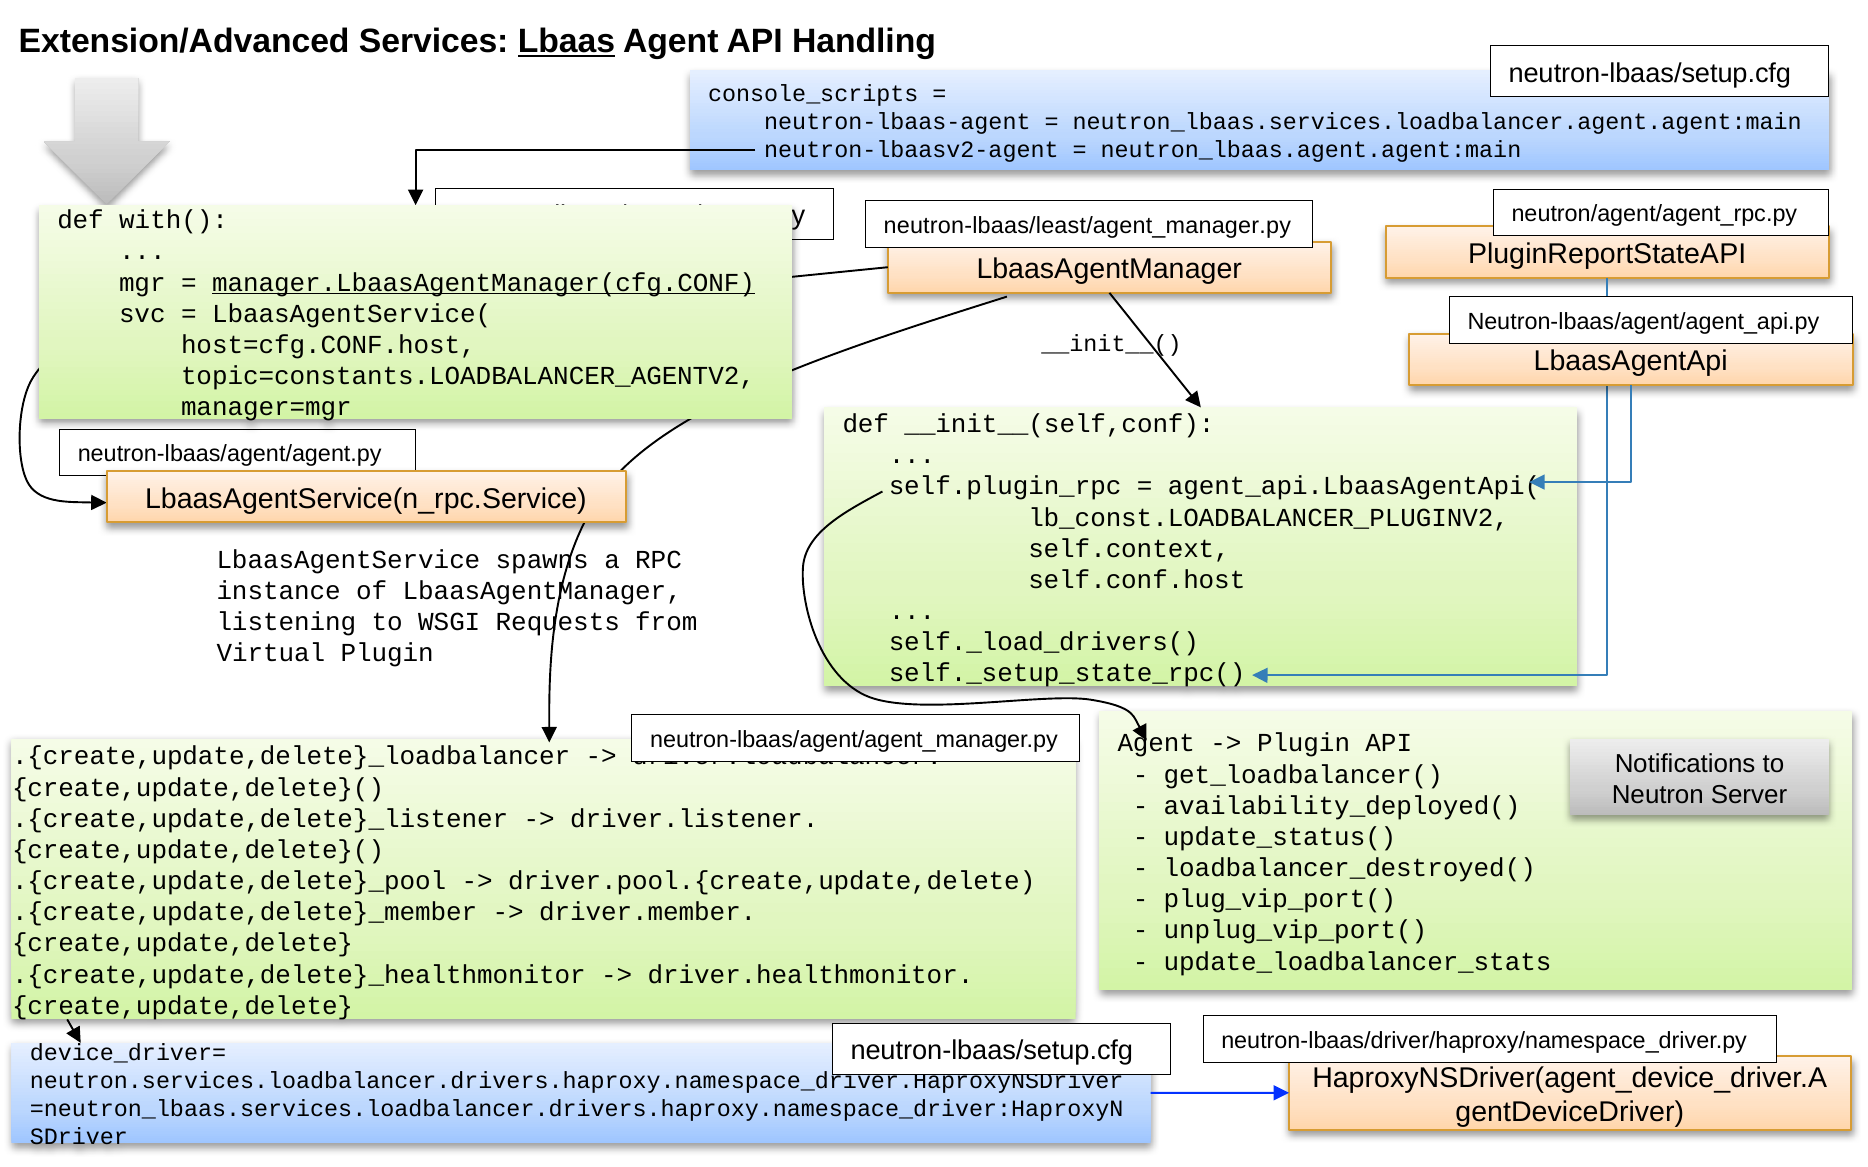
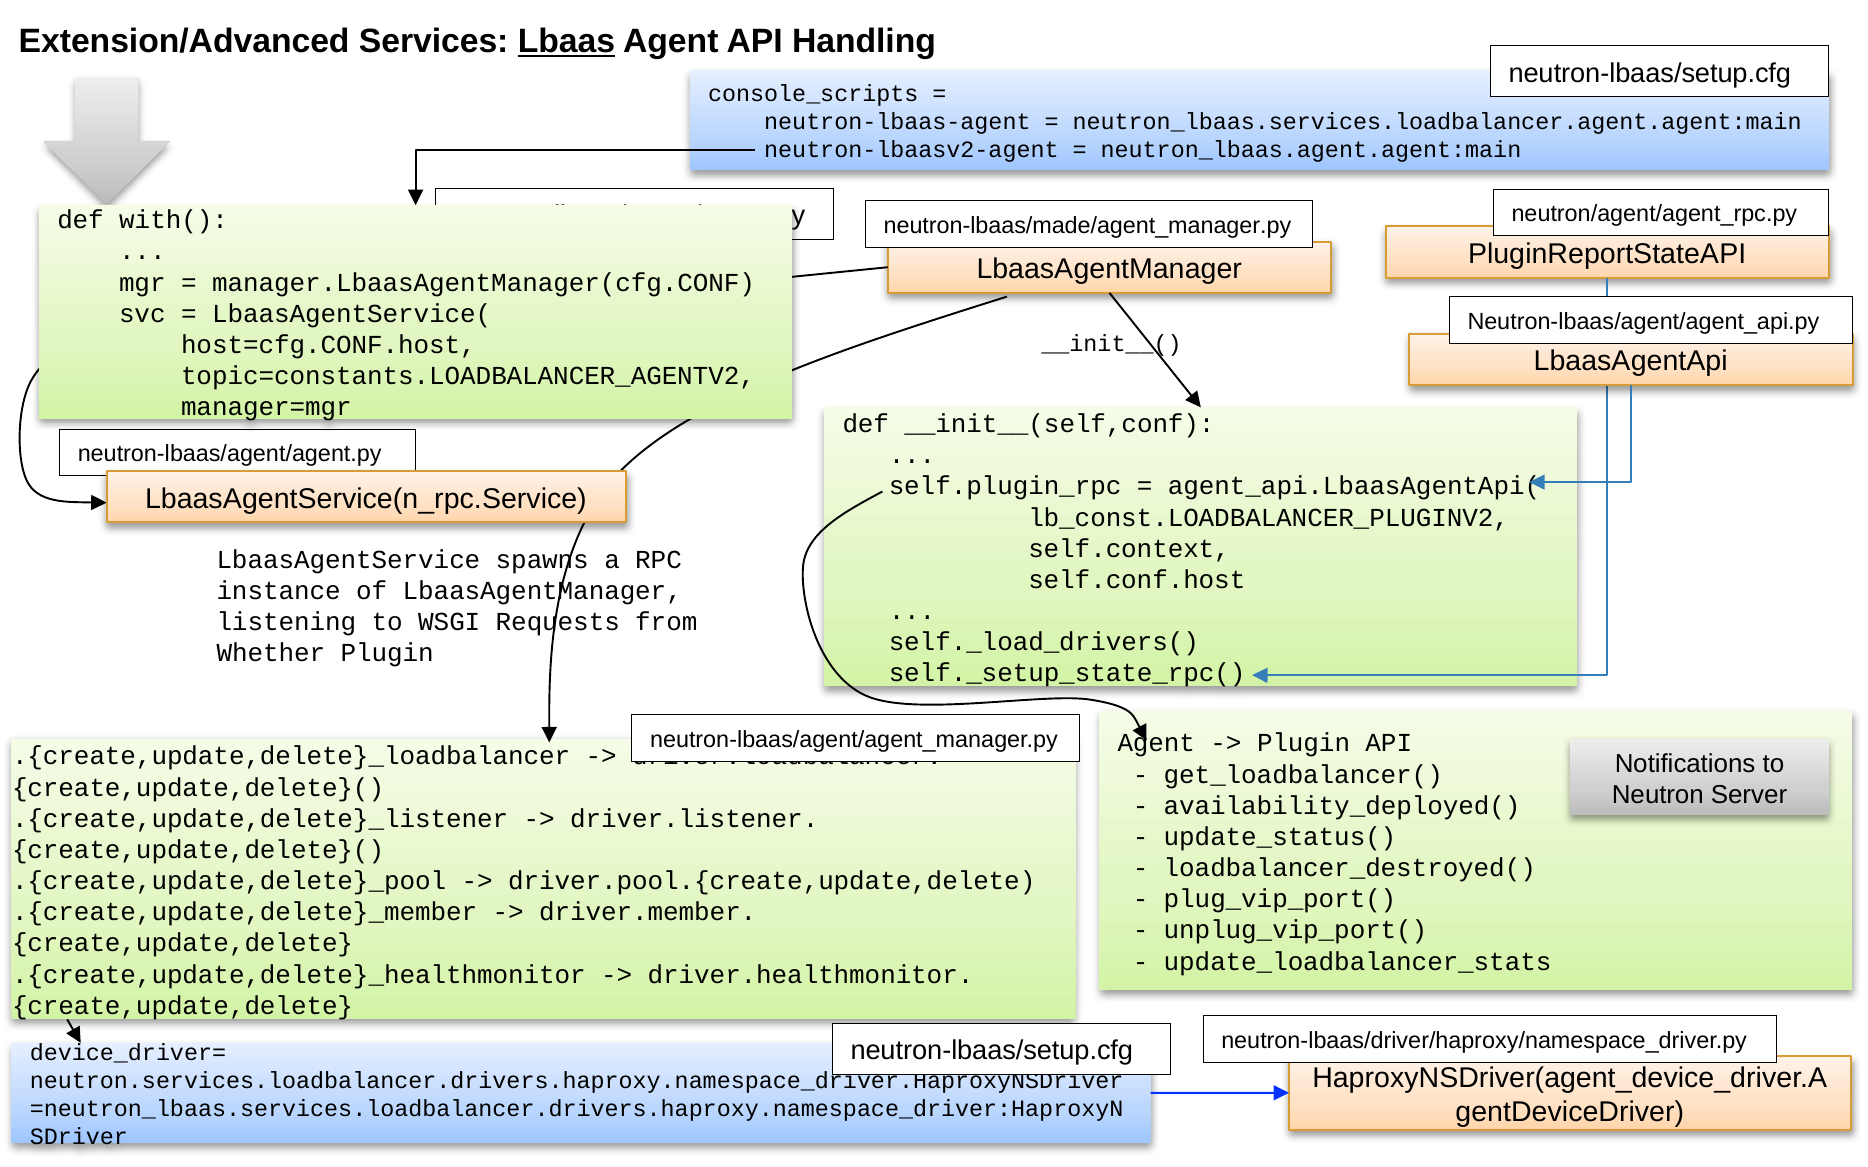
neutron-lbaas/least/agent_manager.py: neutron-lbaas/least/agent_manager.py -> neutron-lbaas/made/agent_manager.py
manager.LbaasAgentManager(cfg.CONF underline: present -> none
Virtual: Virtual -> Whether
